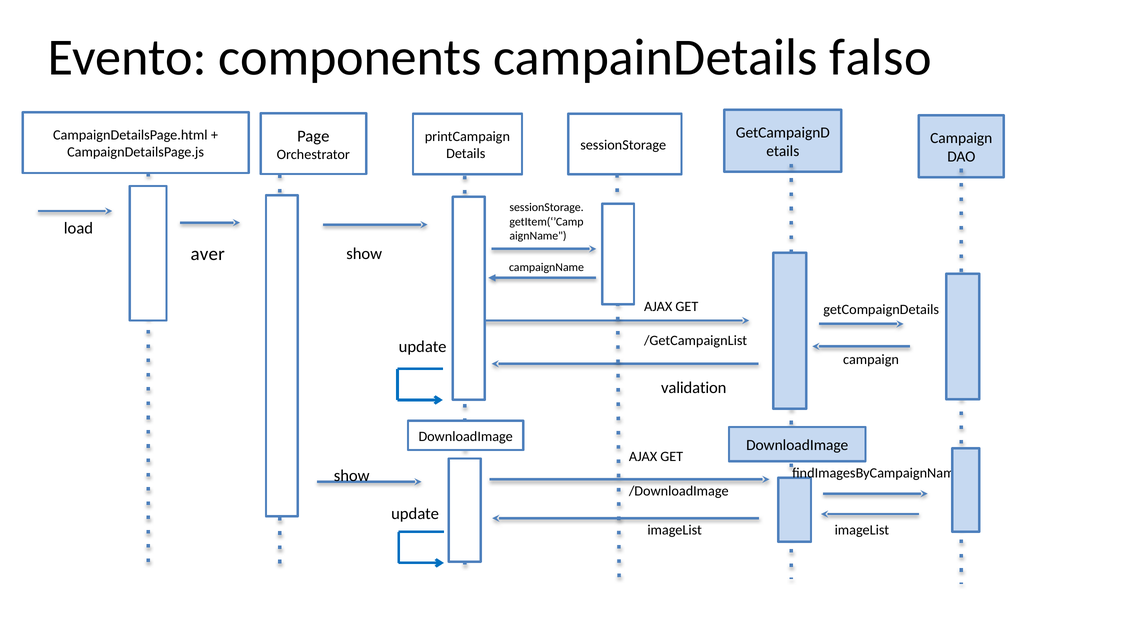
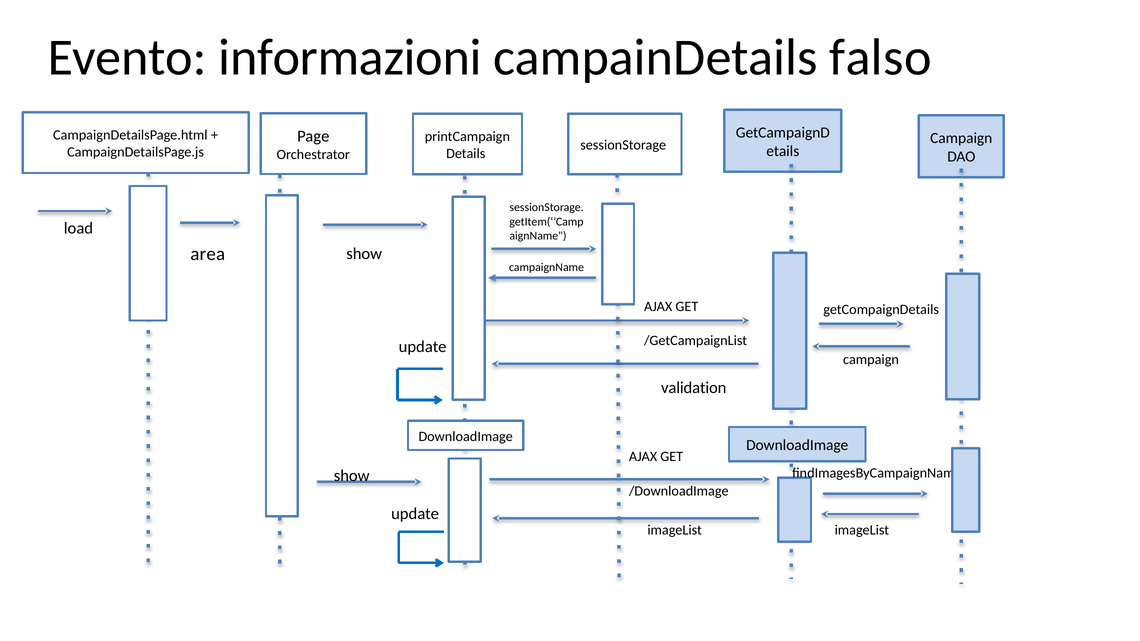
components: components -> informazioni
aver: aver -> area
